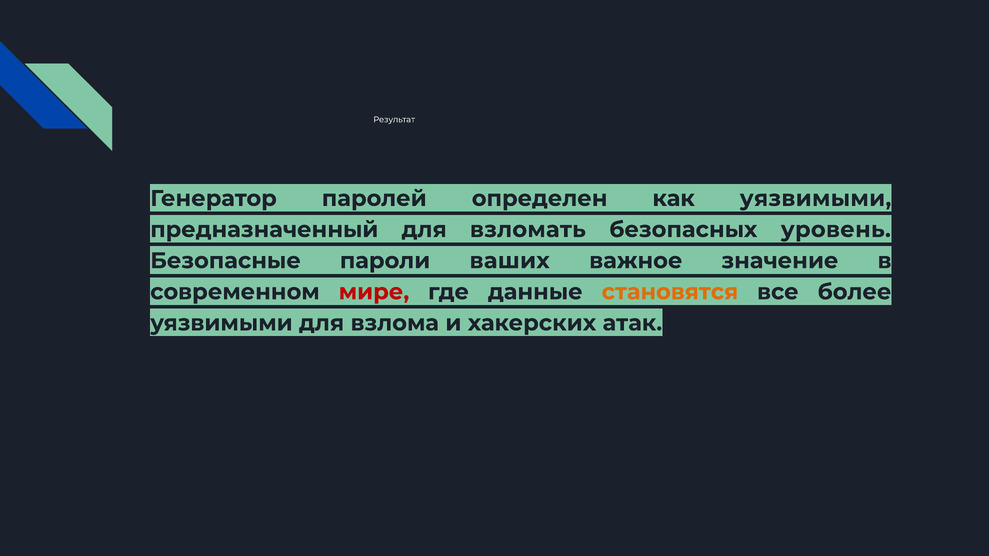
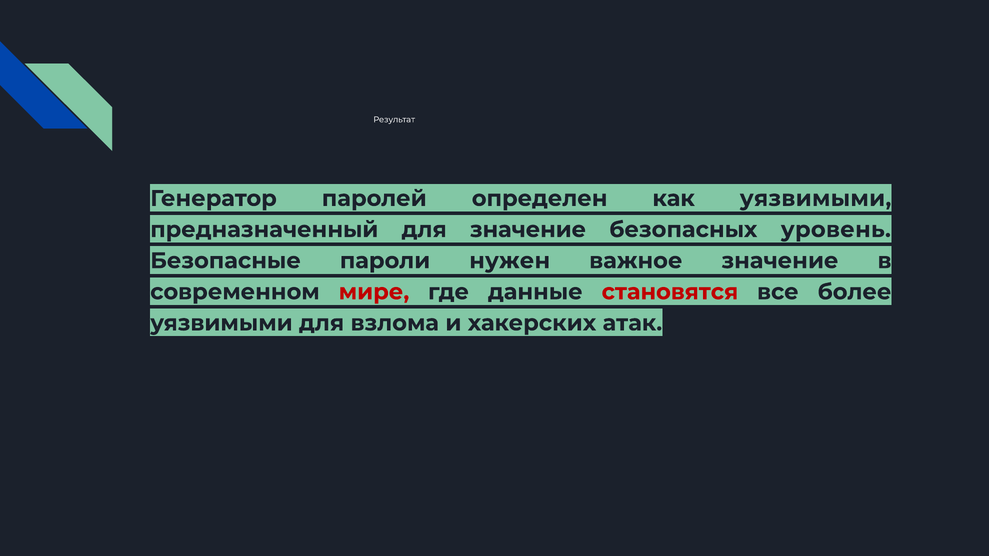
для взломать: взломать -> значение
ваших: ваших -> нужен
становятся colour: orange -> red
